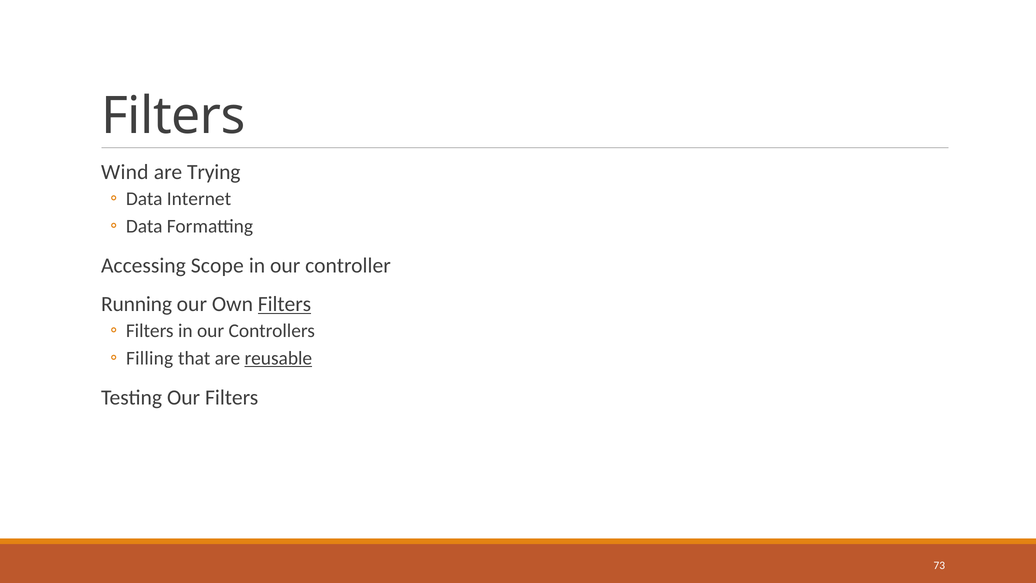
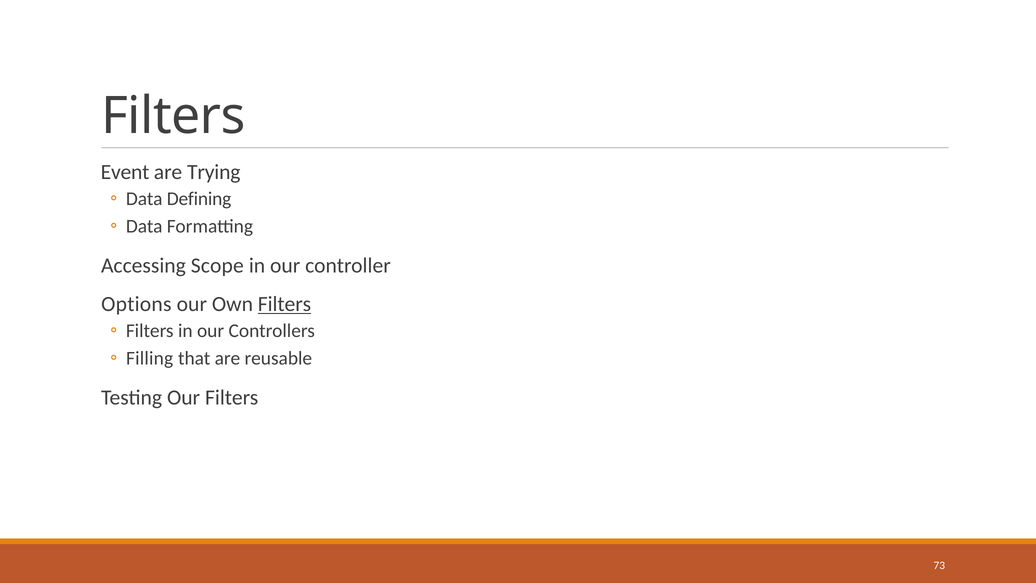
Wind: Wind -> Event
Internet: Internet -> Defining
Running: Running -> Options
reusable underline: present -> none
